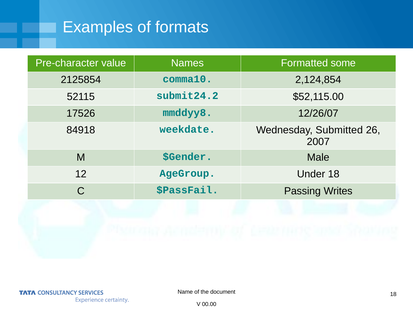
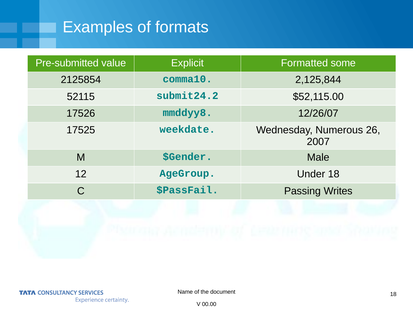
Pre-character: Pre-character -> Pre-submitted
Names: Names -> Explicit
2,124,854: 2,124,854 -> 2,125,844
84918: 84918 -> 17525
Submitted: Submitted -> Numerous
